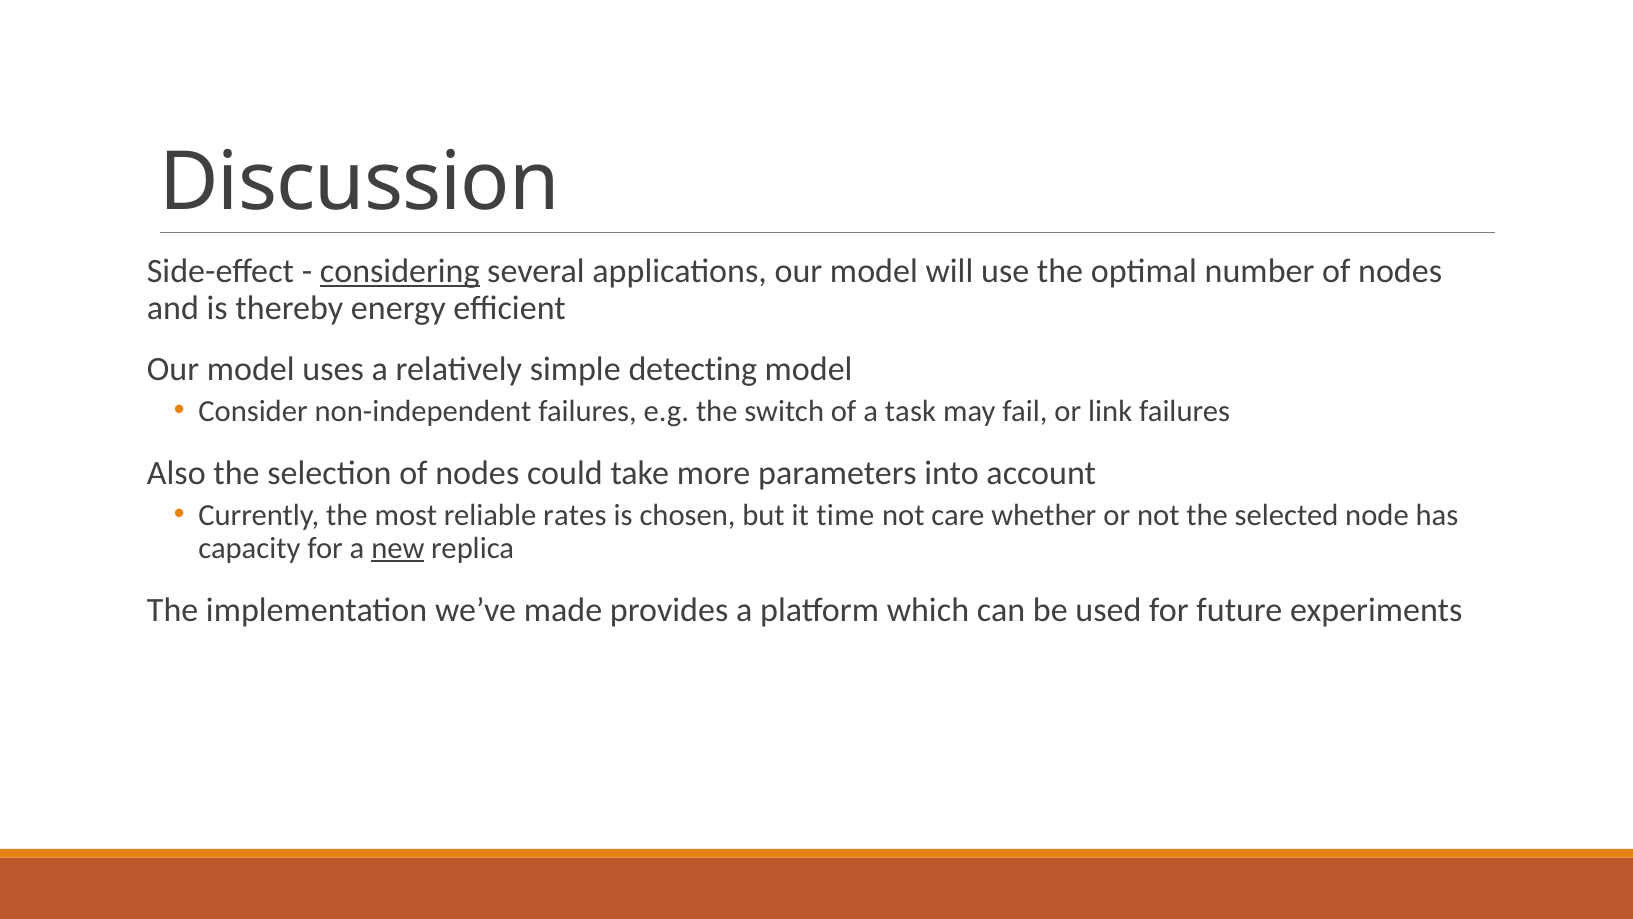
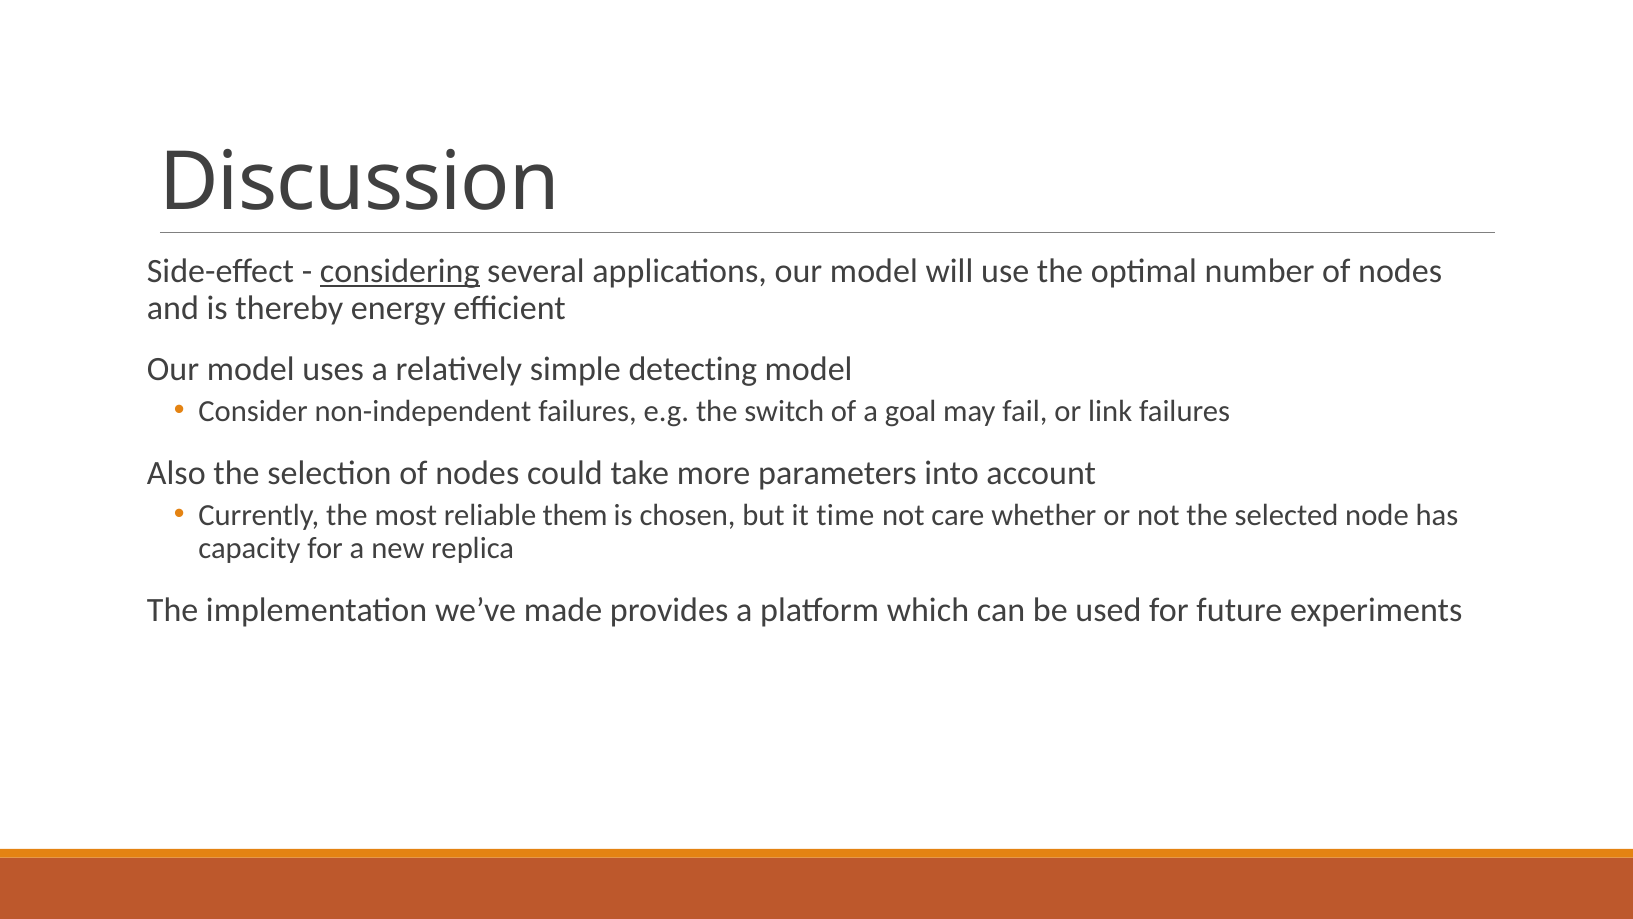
task: task -> goal
rates: rates -> them
new underline: present -> none
